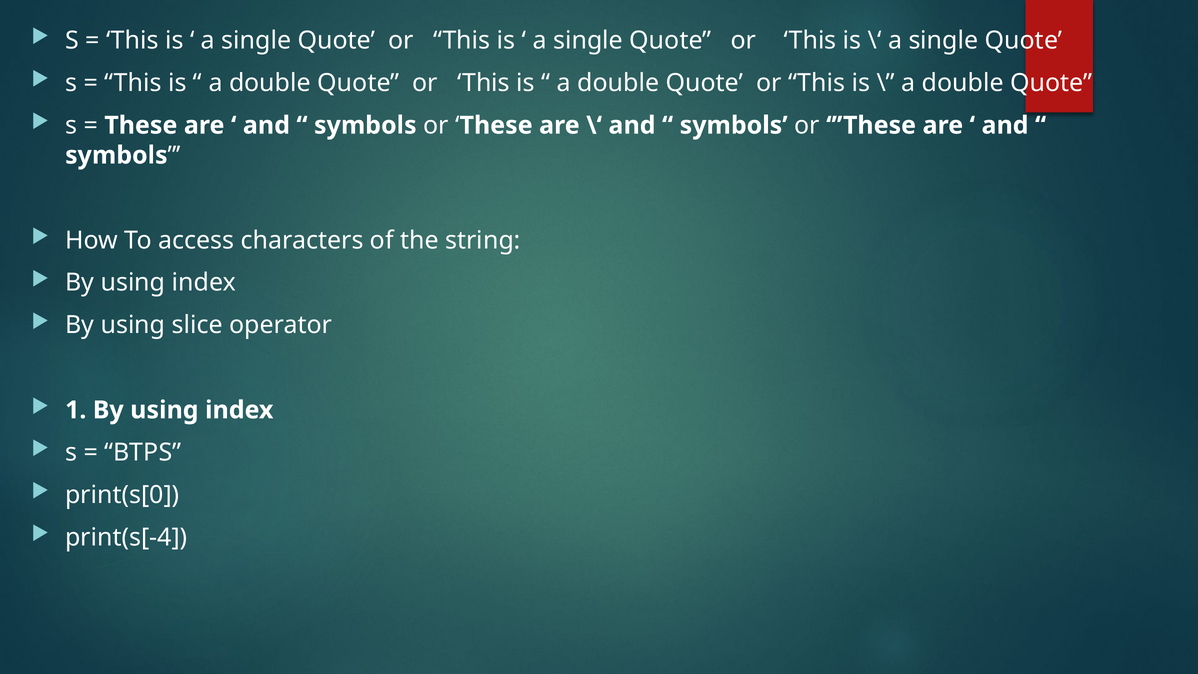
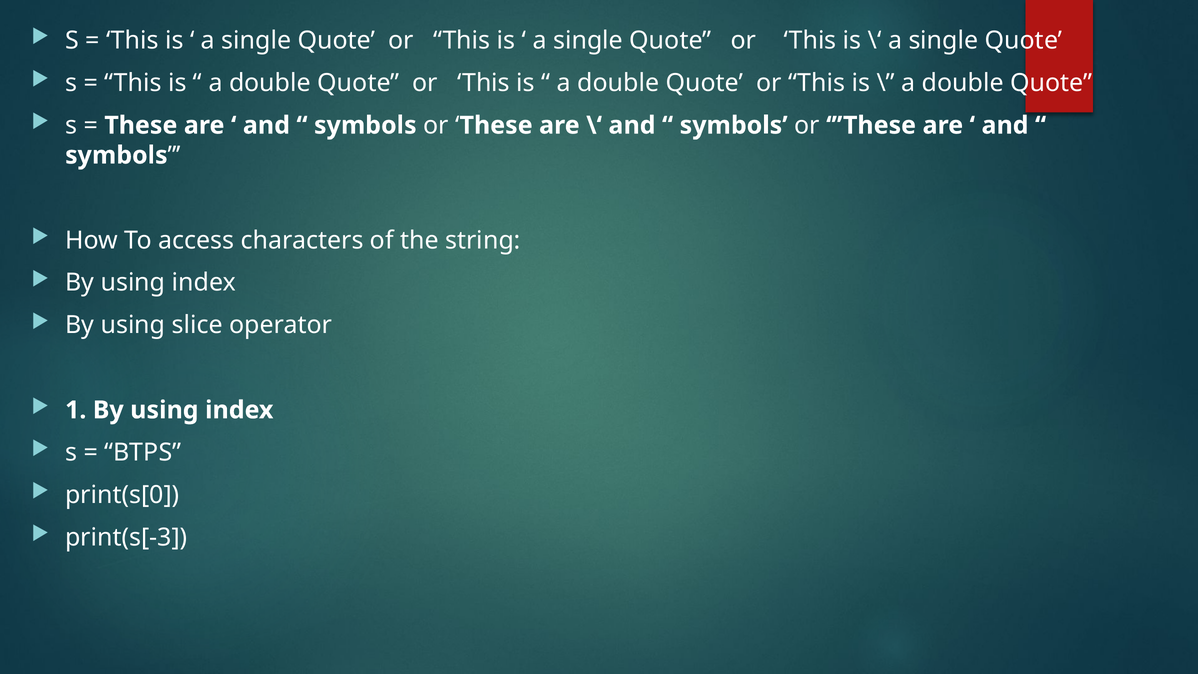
print(s[-4: print(s[-4 -> print(s[-3
